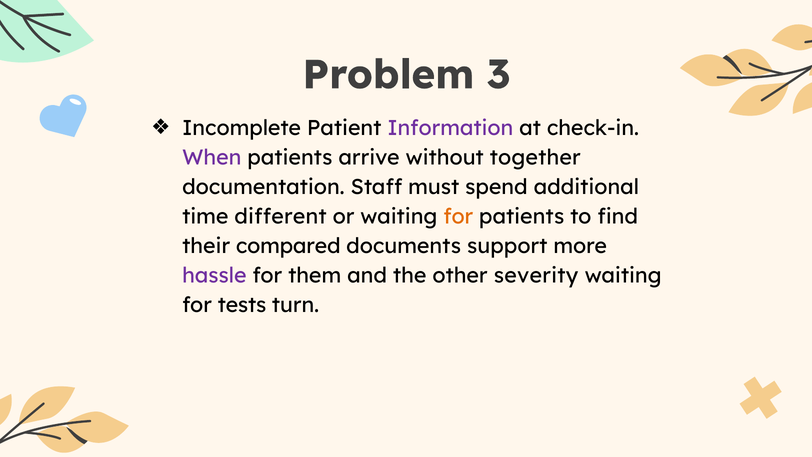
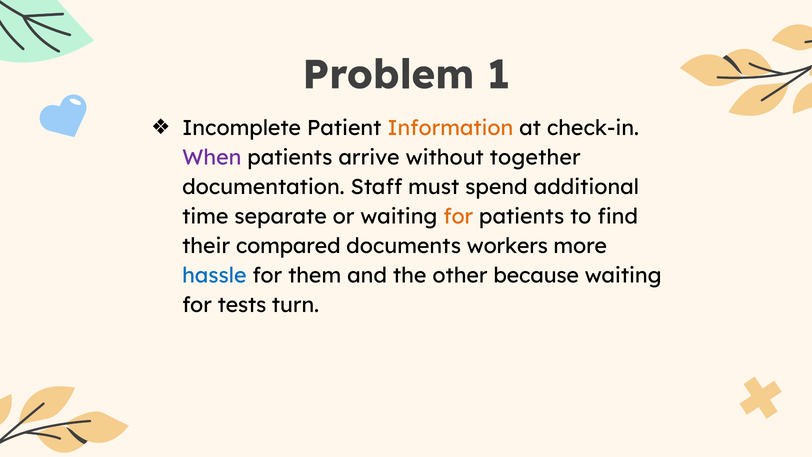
3: 3 -> 1
Information colour: purple -> orange
different: different -> separate
support: support -> workers
hassle colour: purple -> blue
severity: severity -> because
